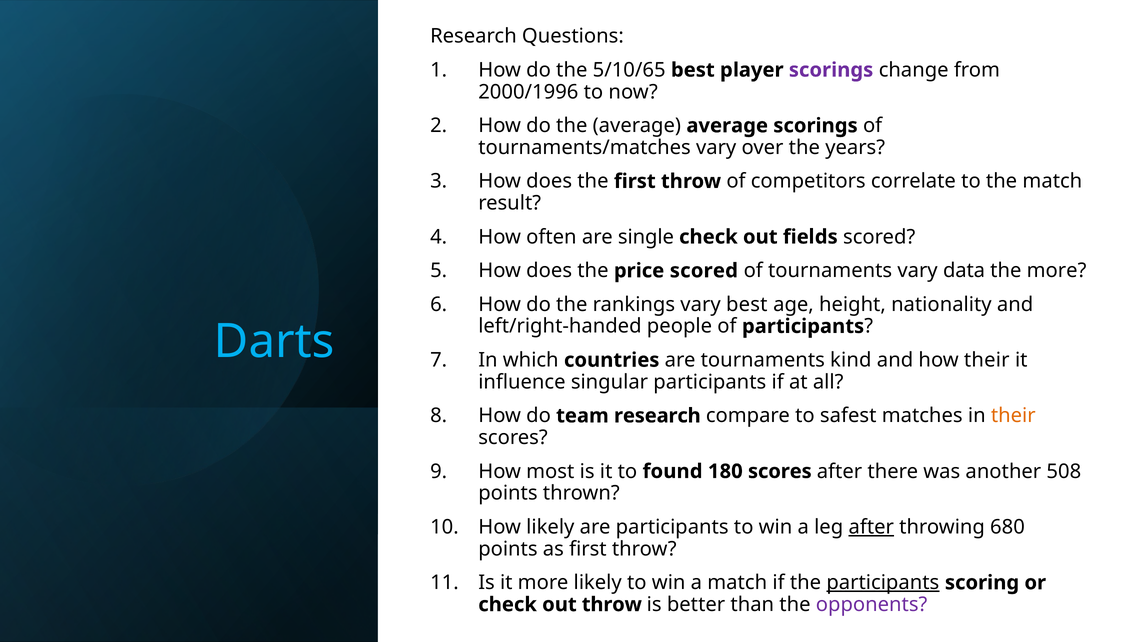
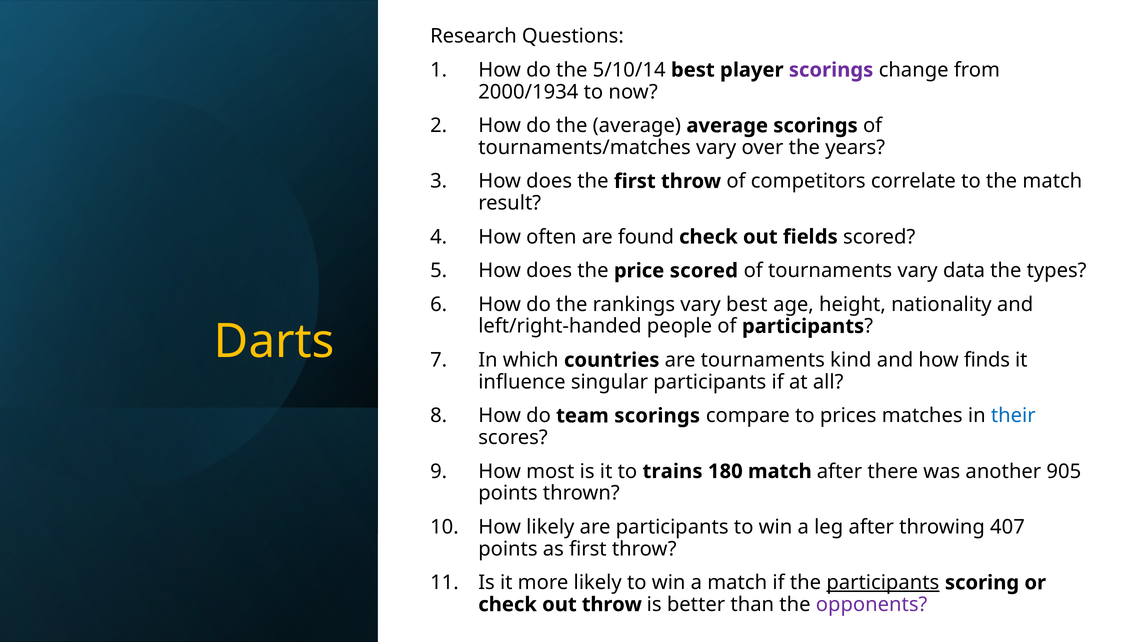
5/10/65: 5/10/65 -> 5/10/14
2000/1996: 2000/1996 -> 2000/1934
single: single -> found
the more: more -> types
Darts colour: light blue -> yellow
how their: their -> finds
team research: research -> scorings
safest: safest -> prices
their at (1013, 416) colour: orange -> blue
found: found -> trains
180 scores: scores -> match
508: 508 -> 905
after at (871, 527) underline: present -> none
680: 680 -> 407
